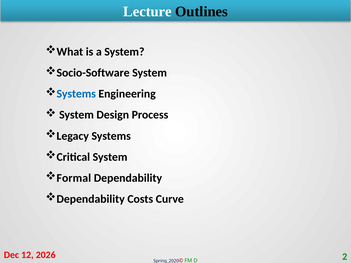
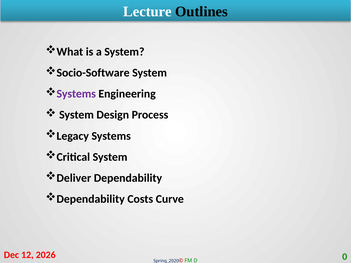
Systems at (76, 94) colour: blue -> purple
Formal: Formal -> Deliver
2: 2 -> 0
